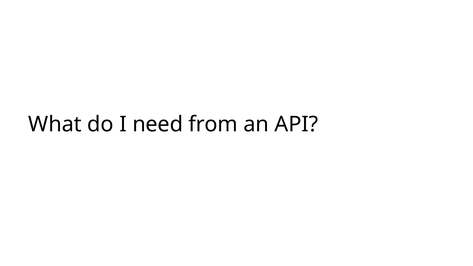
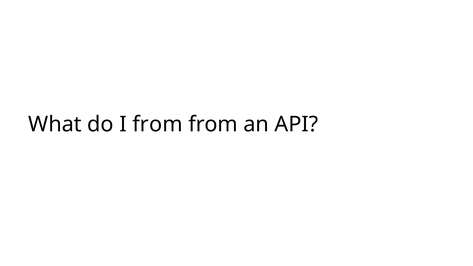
I need: need -> from
